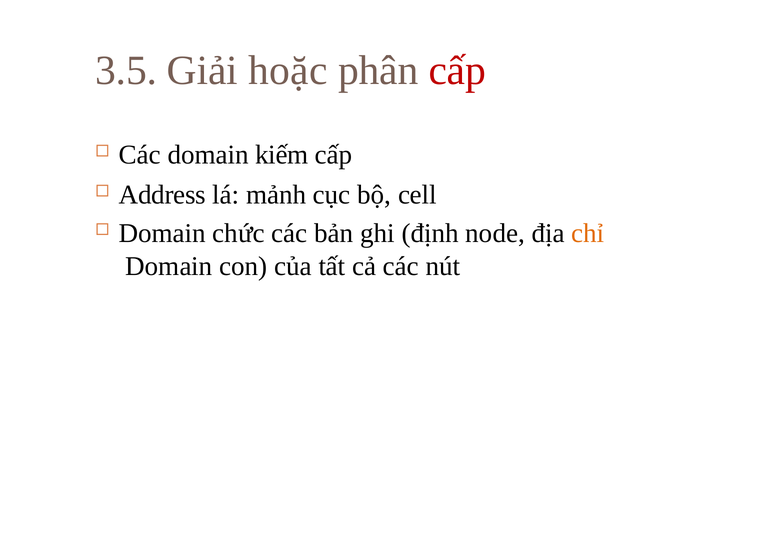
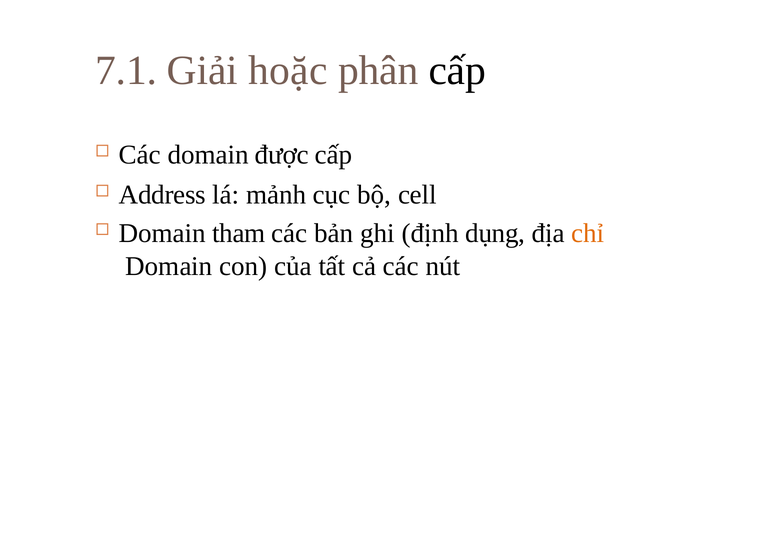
3.5: 3.5 -> 7.1
cấp at (457, 71) colour: red -> black
kiếm: kiếm -> được
chức: chức -> tham
node: node -> dụng
